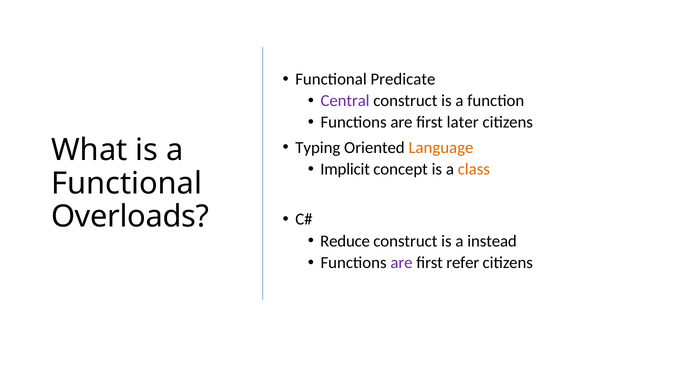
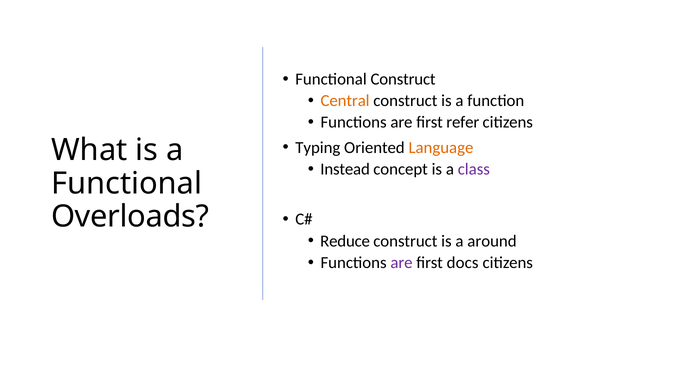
Functional Predicate: Predicate -> Construct
Central colour: purple -> orange
later: later -> refer
Implicit: Implicit -> Instead
class colour: orange -> purple
instead: instead -> around
refer: refer -> docs
